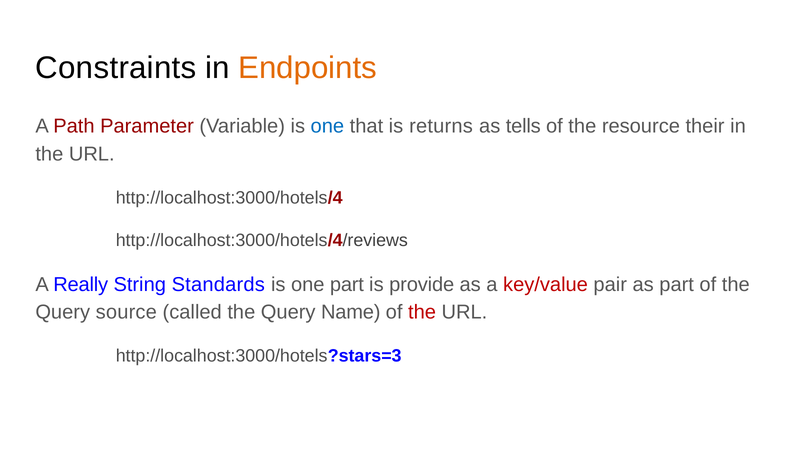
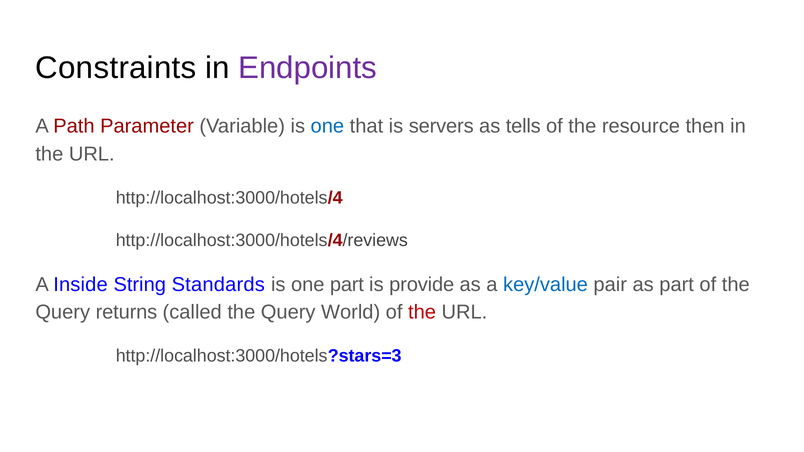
Endpoints colour: orange -> purple
returns: returns -> servers
their: their -> then
Really: Really -> Inside
key/value colour: red -> blue
source: source -> returns
Name: Name -> World
